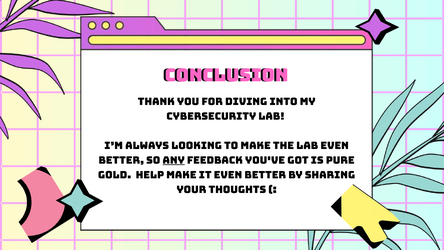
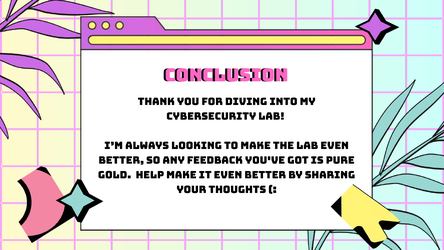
any underline: present -> none
